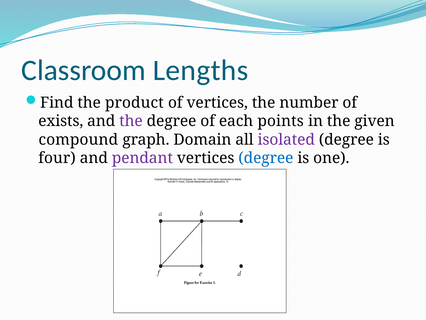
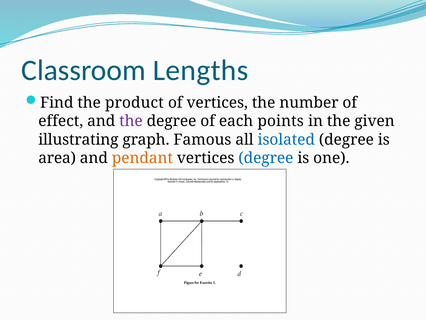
exists: exists -> effect
compound: compound -> illustrating
Domain: Domain -> Famous
isolated colour: purple -> blue
four: four -> area
pendant colour: purple -> orange
